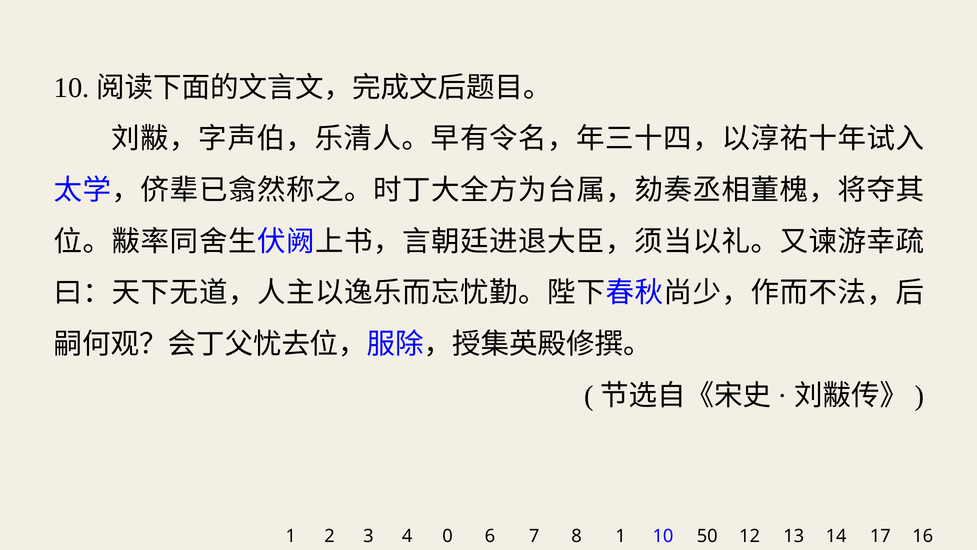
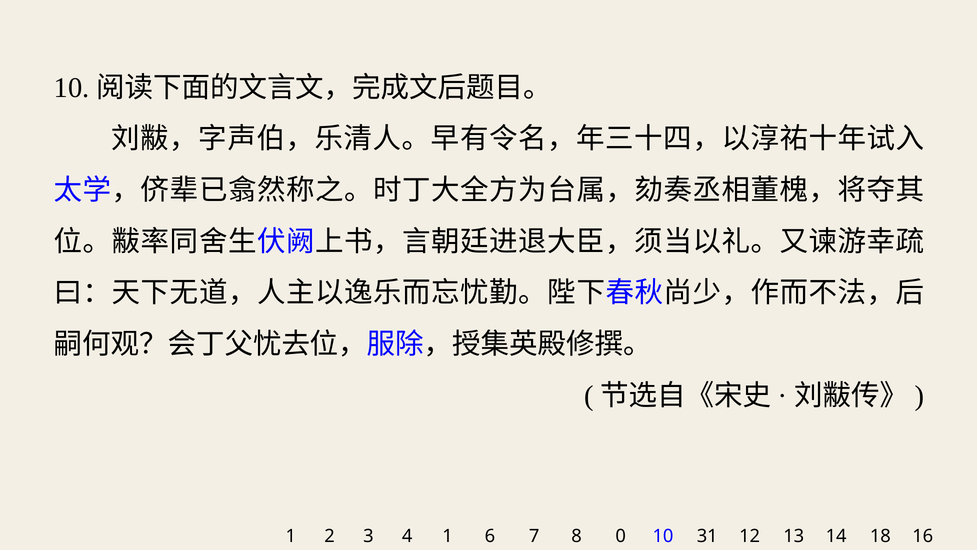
4 0: 0 -> 1
8 1: 1 -> 0
50: 50 -> 31
17: 17 -> 18
